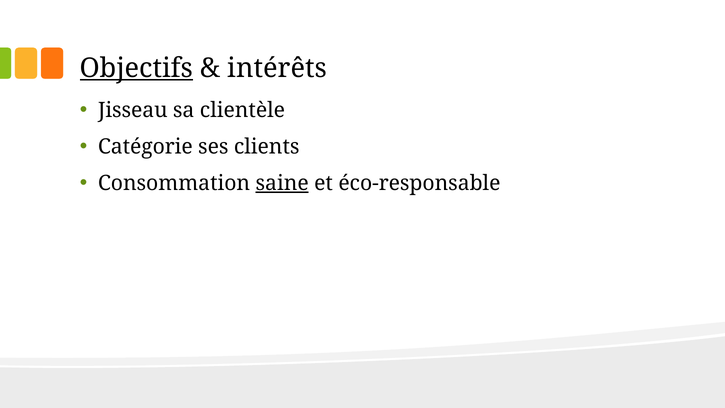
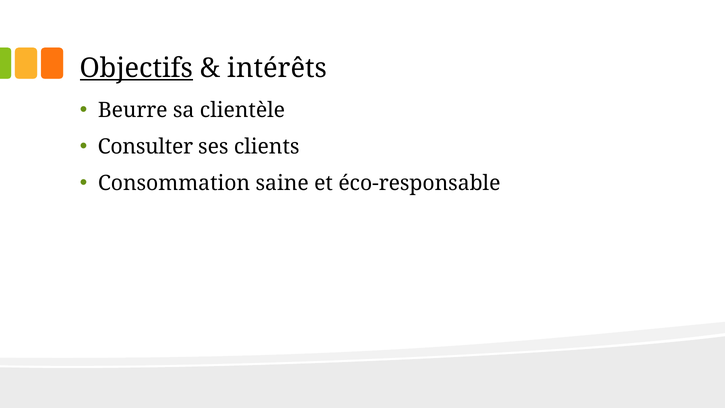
Jisseau: Jisseau -> Beurre
Catégorie: Catégorie -> Consulter
saine underline: present -> none
